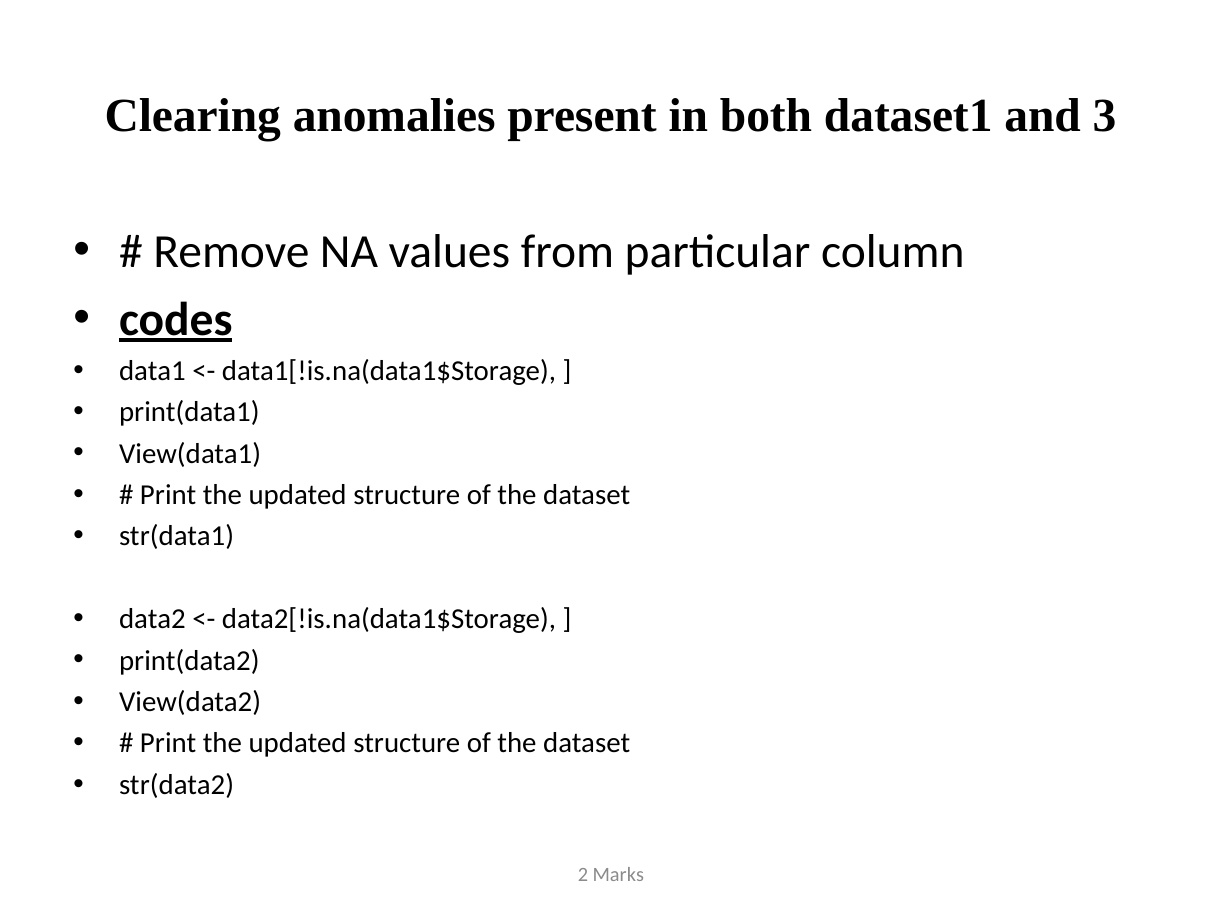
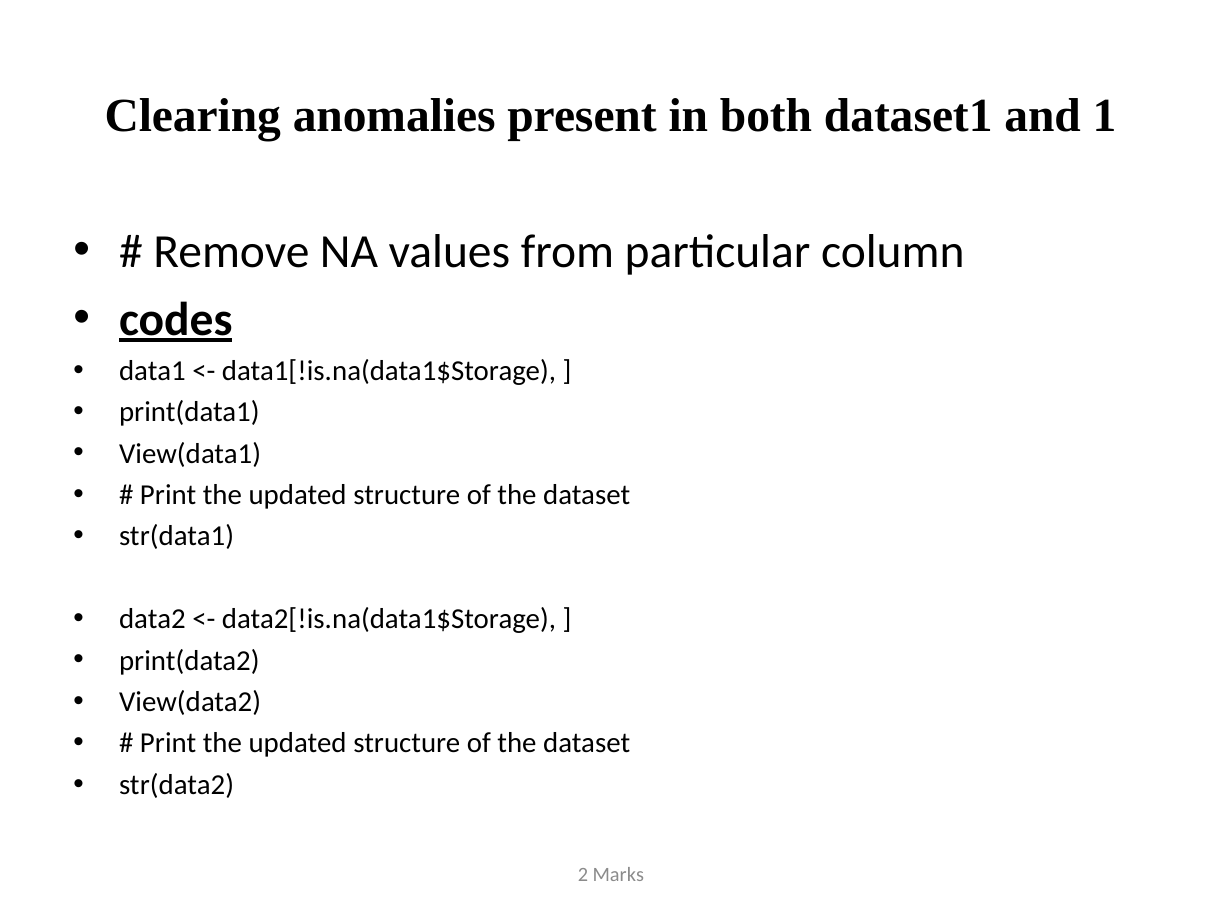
3: 3 -> 1
